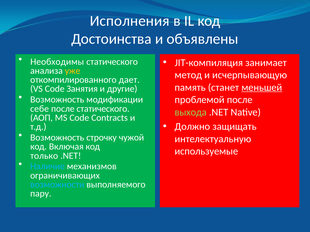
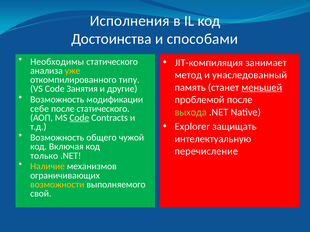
объявлены: объявлены -> способами
исчерпывающую: исчерпывающую -> унаследованный
дает: дает -> типу
Code at (79, 118) underline: none -> present
Должно: Должно -> Explorer
строчку: строчку -> общего
используемые: используемые -> перечисление
Наличие colour: light blue -> yellow
возможности colour: light blue -> yellow
пару: пару -> свой
